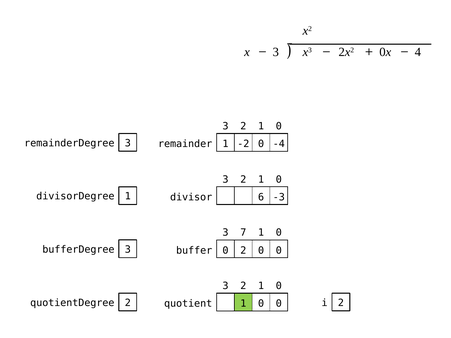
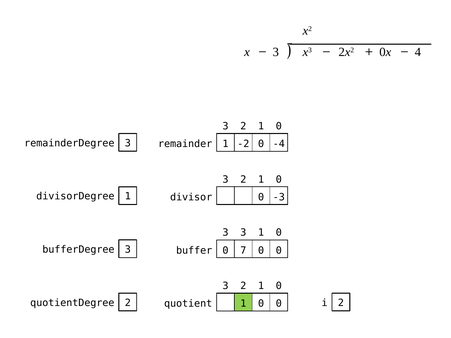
divisor 6: 6 -> 0
3 7: 7 -> 3
0 2: 2 -> 7
